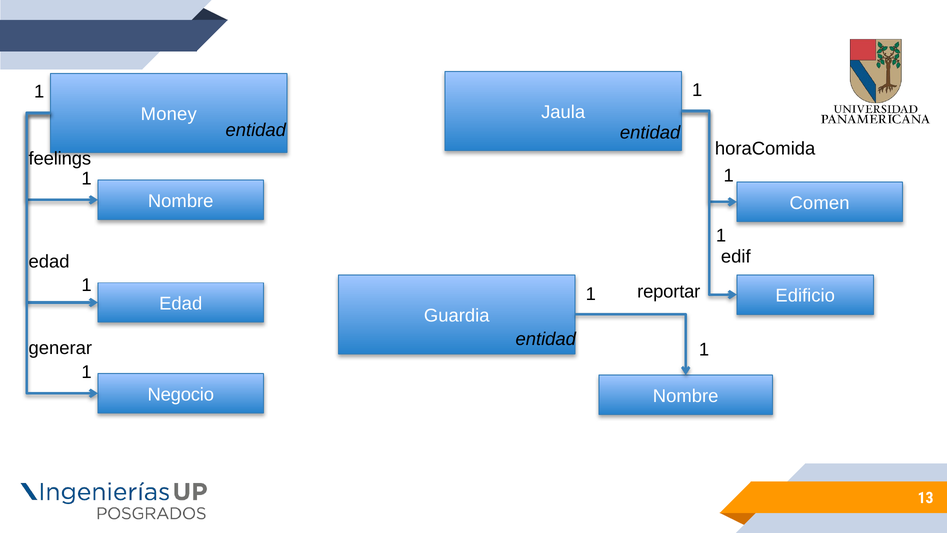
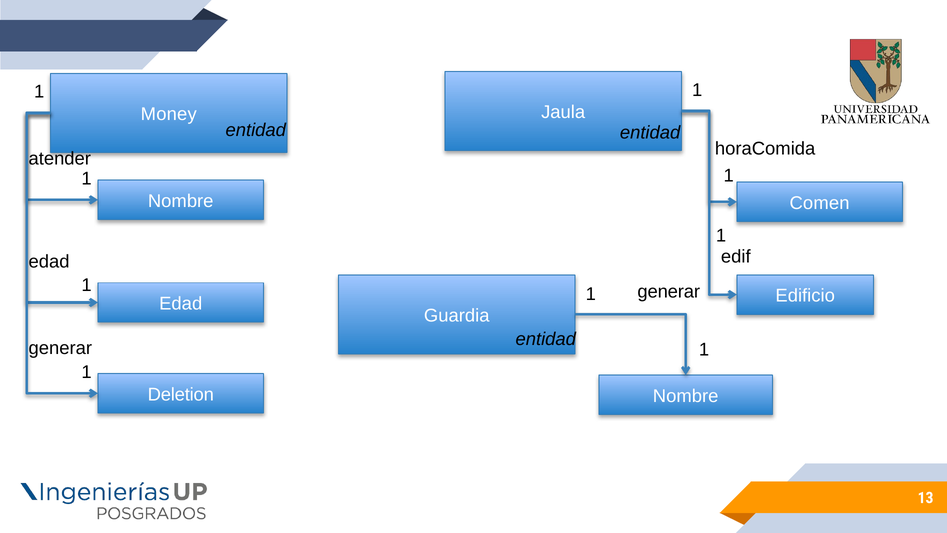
feelings: feelings -> atender
reportar at (669, 292): reportar -> generar
Negocio: Negocio -> Deletion
